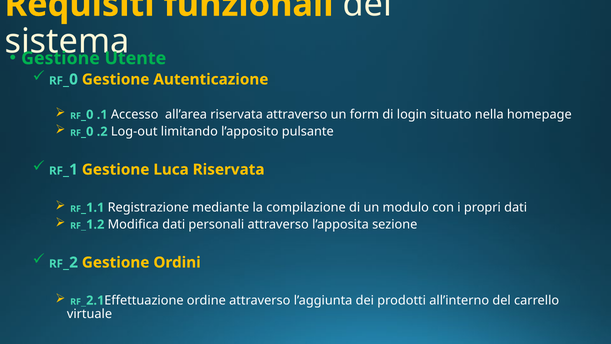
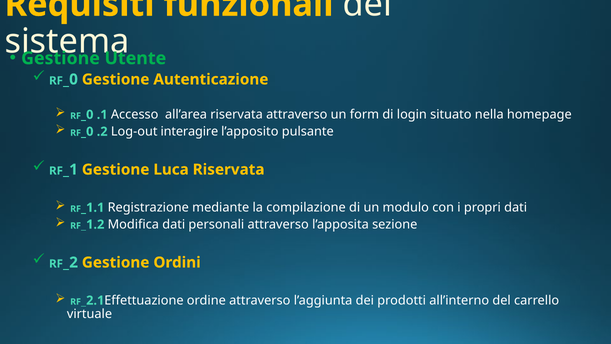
limitando: limitando -> interagire
